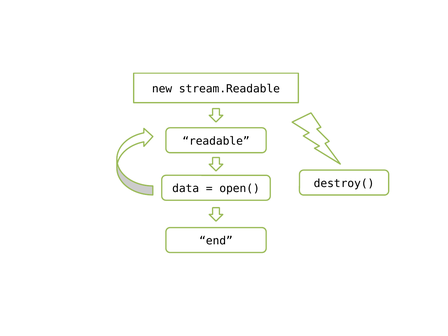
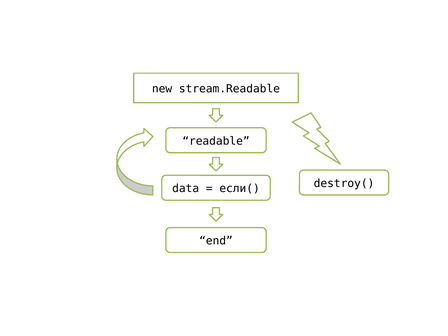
open(: open( -> если(
